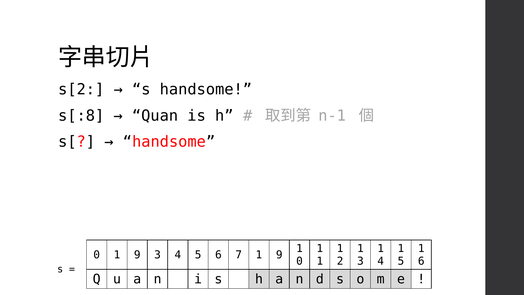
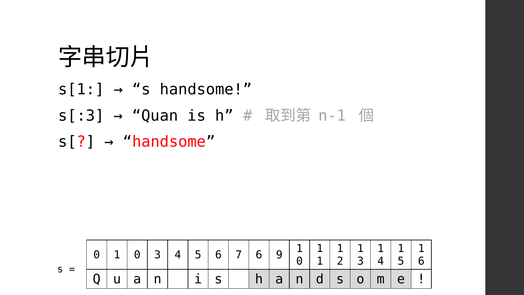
s[2: s[2 -> s[1
s[:8: s[:8 -> s[:3
0 1 9: 9 -> 0
7 1: 1 -> 6
